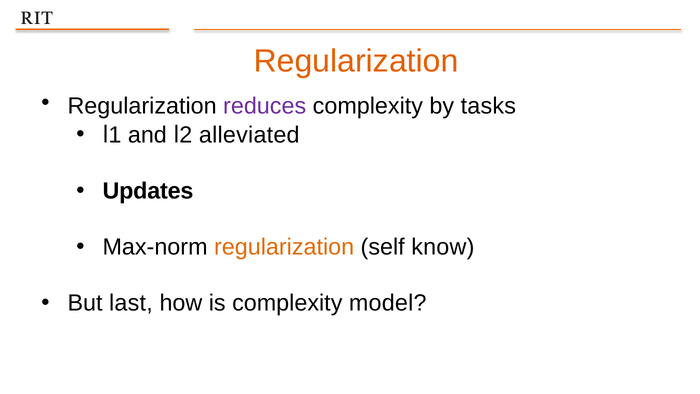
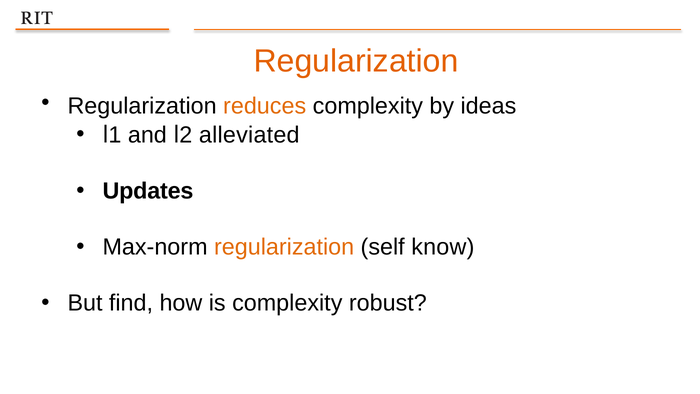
reduces colour: purple -> orange
tasks: tasks -> ideas
last: last -> find
model: model -> robust
